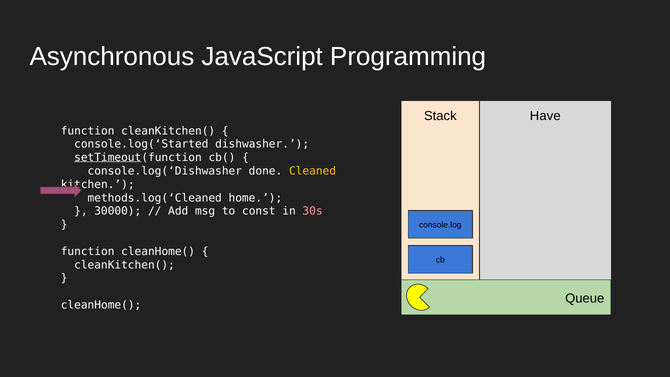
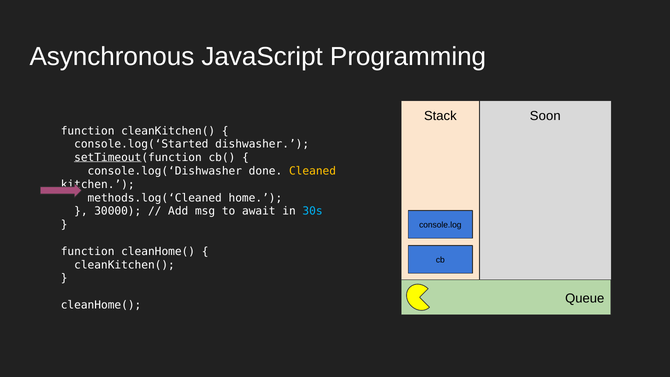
Have: Have -> Soon
const: const -> await
30s colour: pink -> light blue
